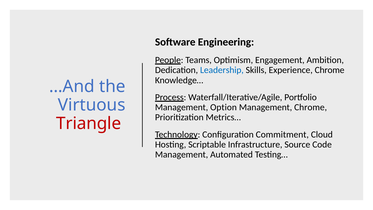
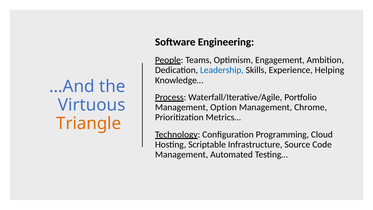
Experience Chrome: Chrome -> Helping
Triangle colour: red -> orange
Commitment: Commitment -> Programming
